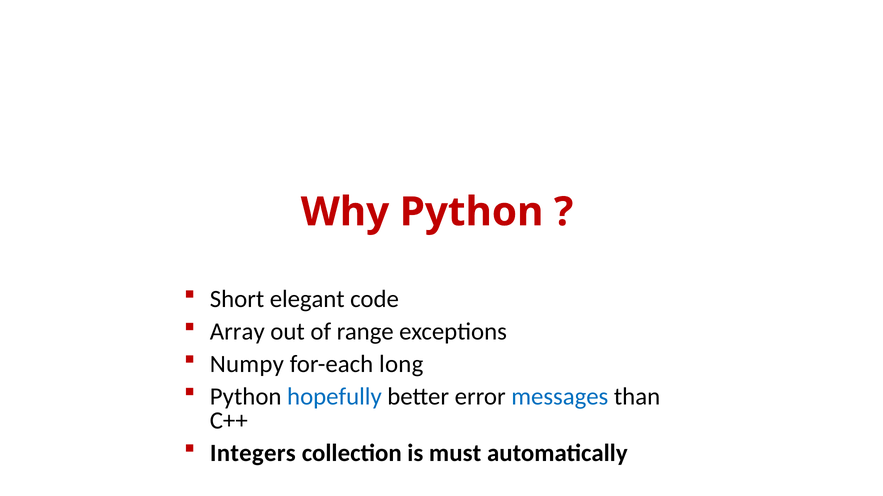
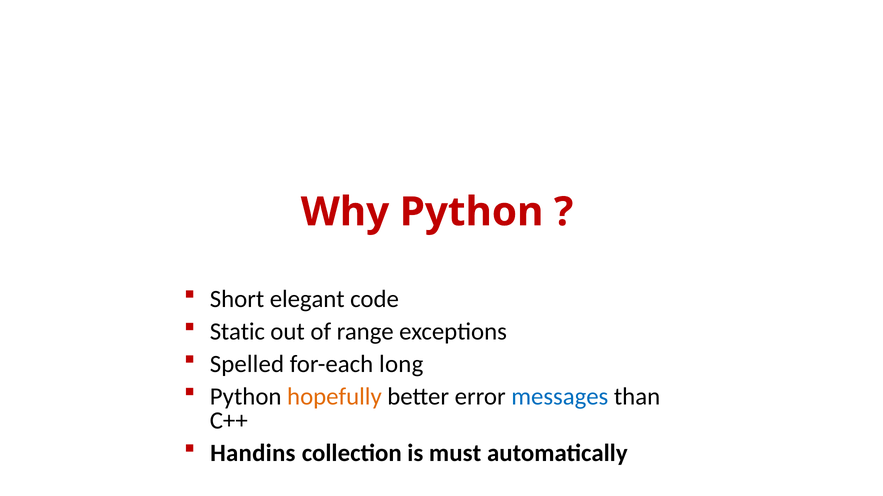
Array: Array -> Static
Numpy: Numpy -> Spelled
hopefully colour: blue -> orange
Integers: Integers -> Handins
